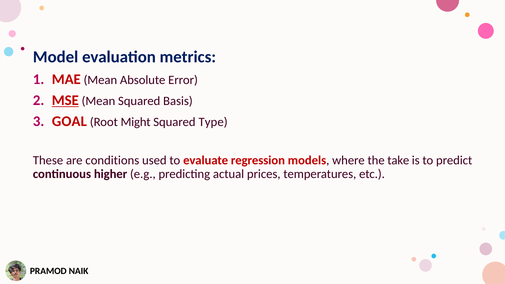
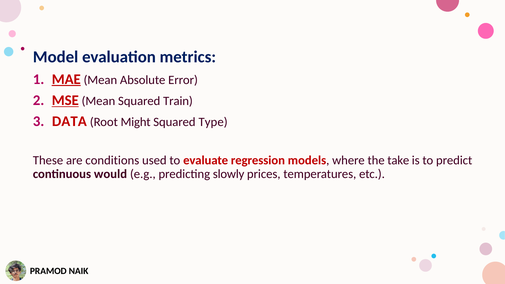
MAE underline: none -> present
Basis: Basis -> Train
GOAL: GOAL -> DATA
higher: higher -> would
actual: actual -> slowly
